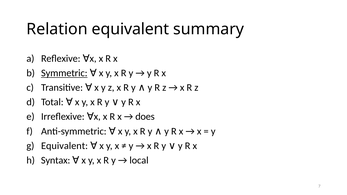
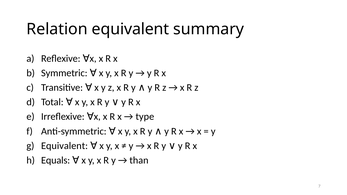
Symmetric underline: present -> none
does: does -> type
Syntax: Syntax -> Equals
local: local -> than
